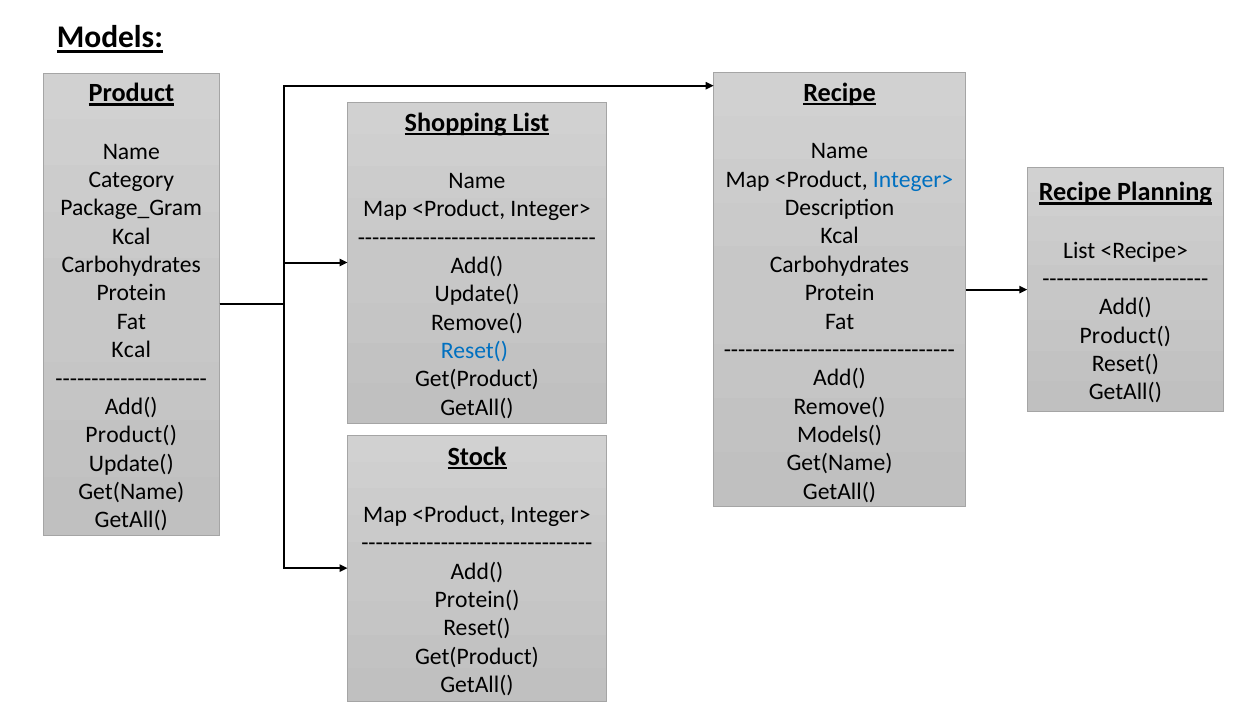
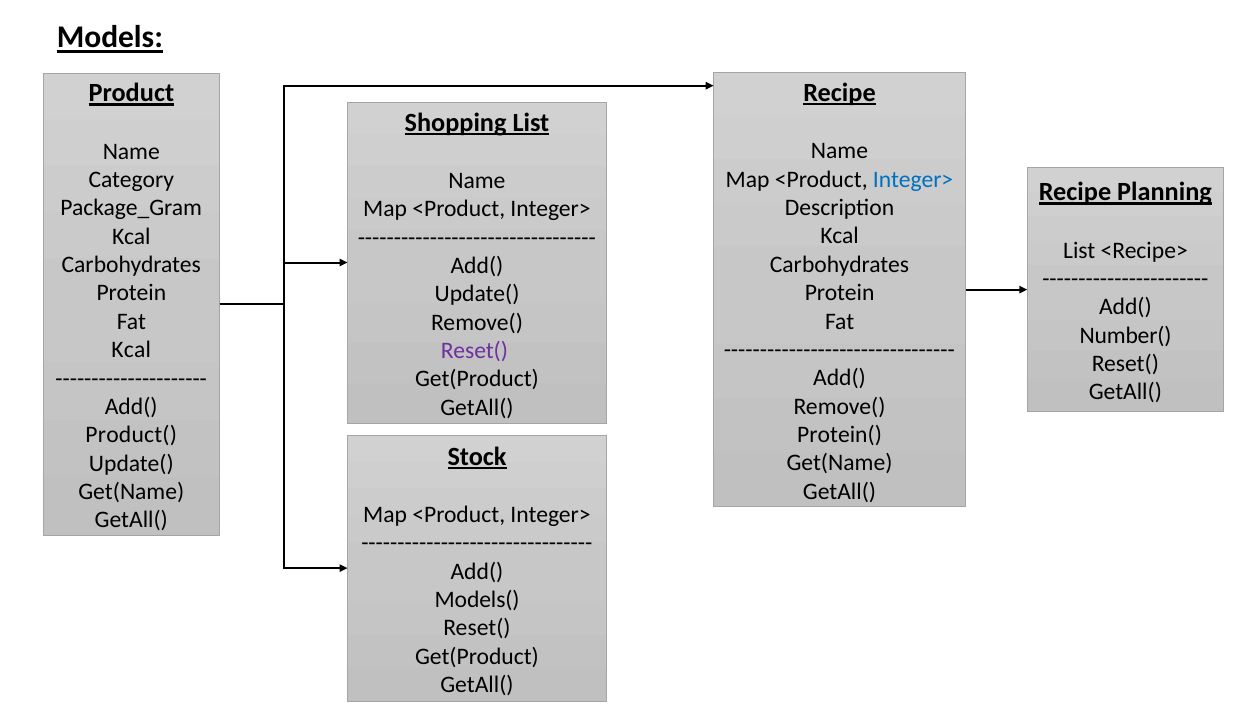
Product( at (1125, 335): Product( -> Number(
Reset( at (474, 351) colour: blue -> purple
Models(: Models( -> Protein(
Protein(: Protein( -> Models(
